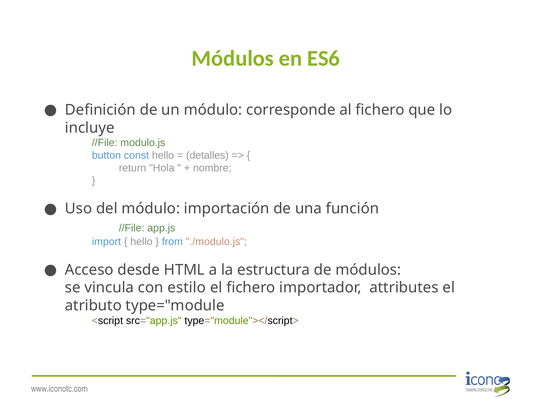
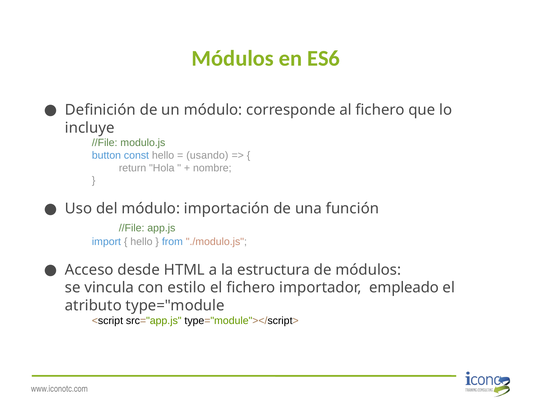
detalles: detalles -> usando
attributes: attributes -> empleado
